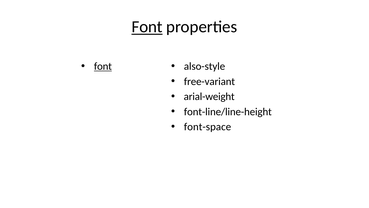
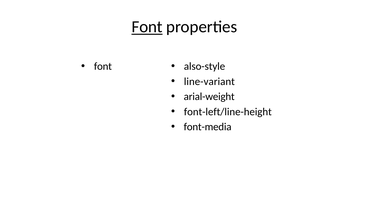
font at (103, 66) underline: present -> none
free-variant: free-variant -> line-variant
font-line/line-height: font-line/line-height -> font-left/line-height
font-space: font-space -> font-media
